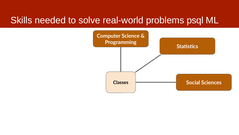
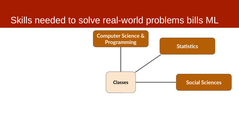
psql: psql -> bills
